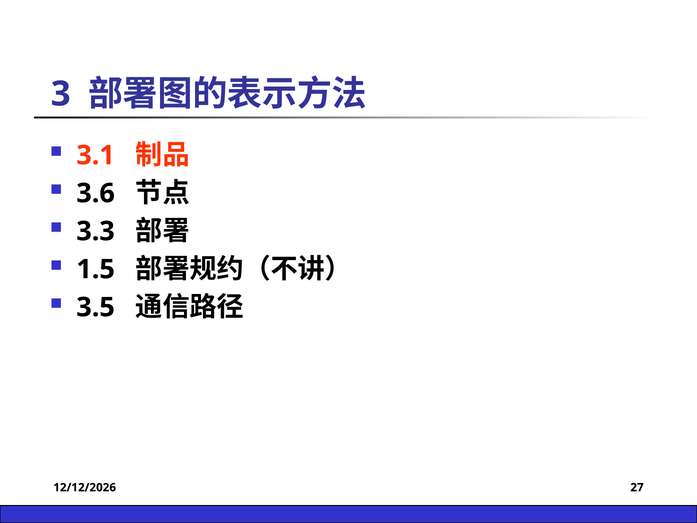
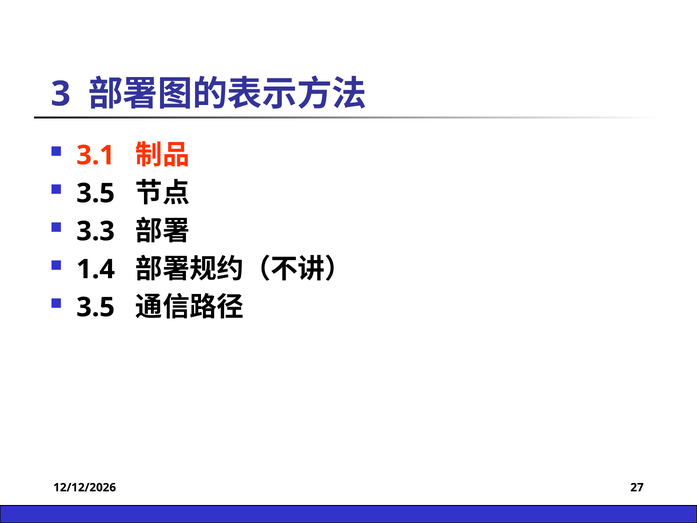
3.6 at (96, 193): 3.6 -> 3.5
1.5: 1.5 -> 1.4
